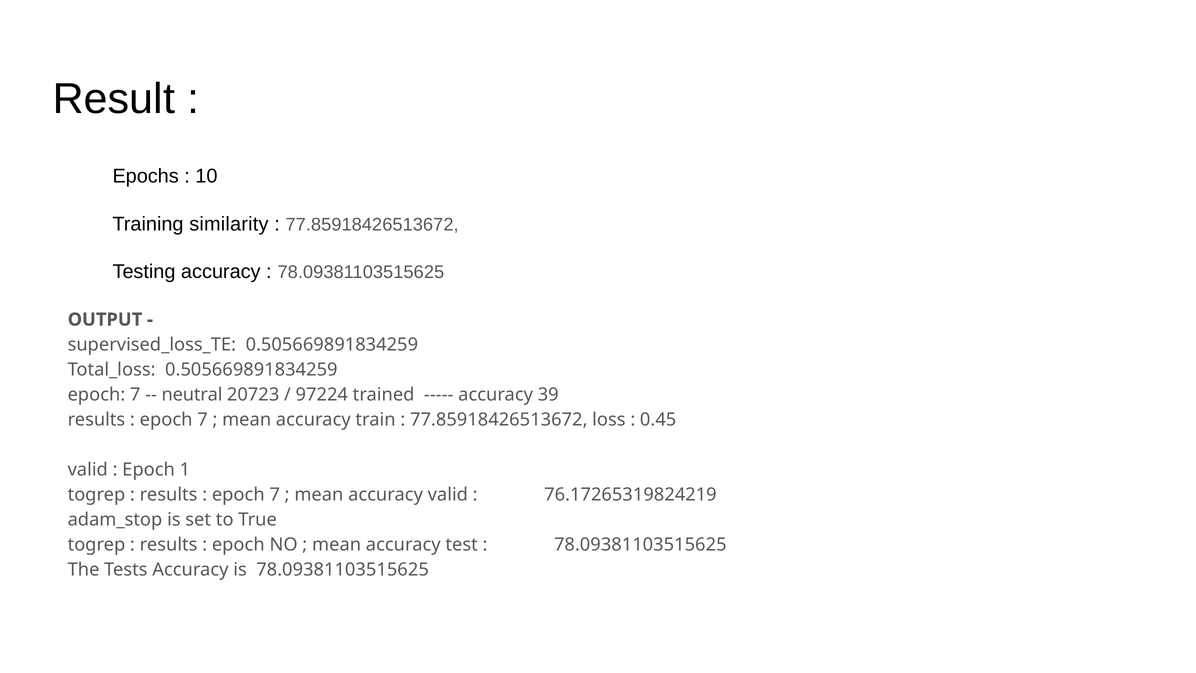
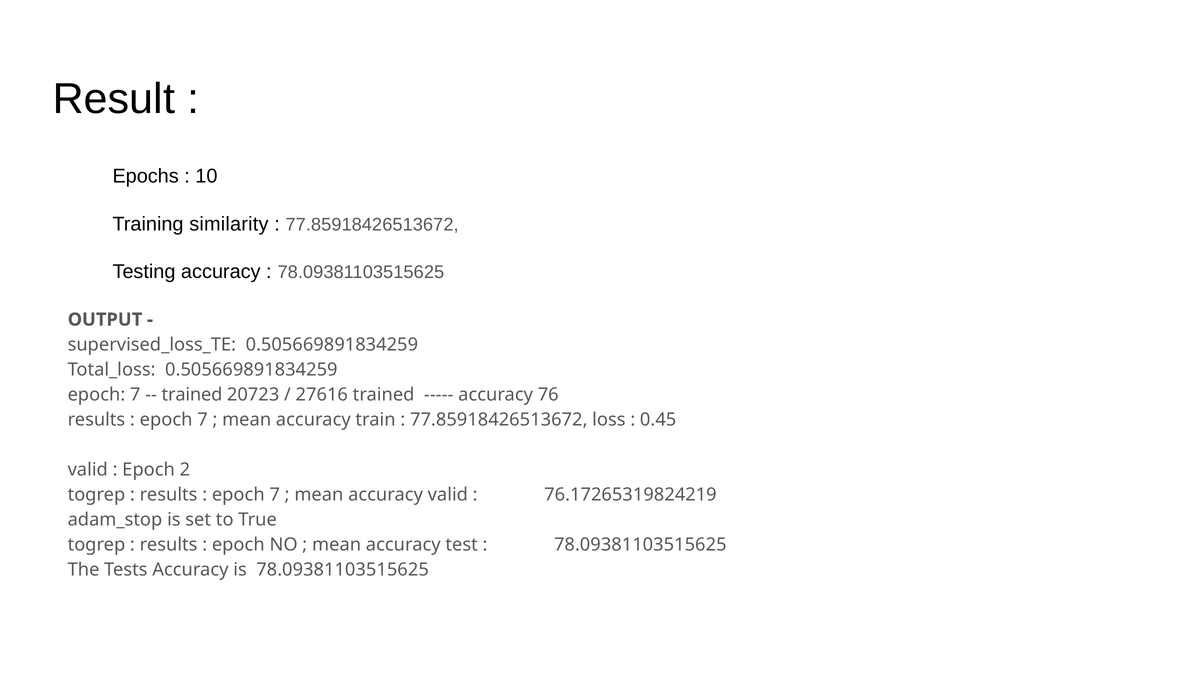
neutral at (192, 395): neutral -> trained
97224: 97224 -> 27616
39: 39 -> 76
1: 1 -> 2
